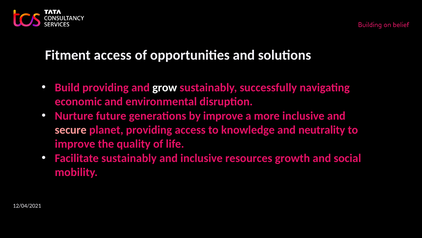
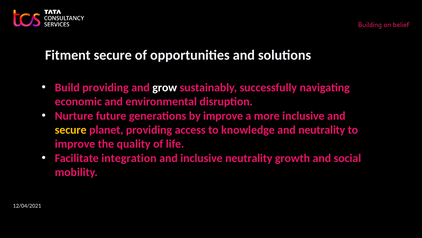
Fitment access: access -> secure
secure at (71, 130) colour: pink -> yellow
Facilitate sustainably: sustainably -> integration
inclusive resources: resources -> neutrality
